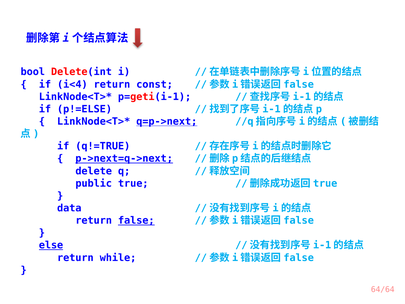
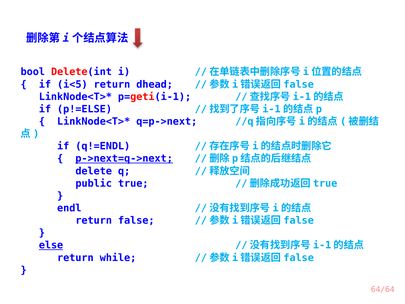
i<4: i<4 -> i<5
const: const -> dhead
q=p->next underline: present -> none
q!=TRUE: q!=TRUE -> q!=ENDL
data: data -> endl
false underline: present -> none
